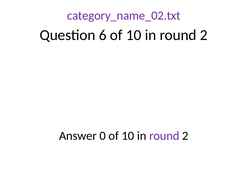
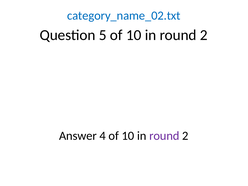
category_name_02.txt colour: purple -> blue
6: 6 -> 5
0: 0 -> 4
